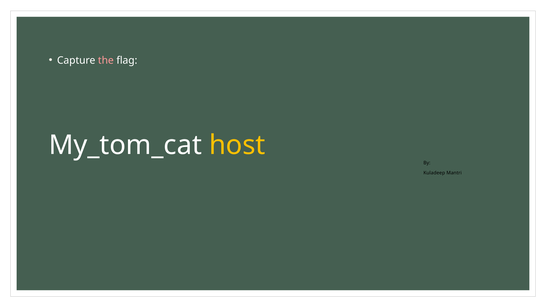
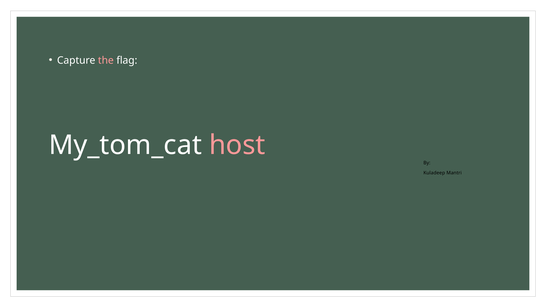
host colour: yellow -> pink
